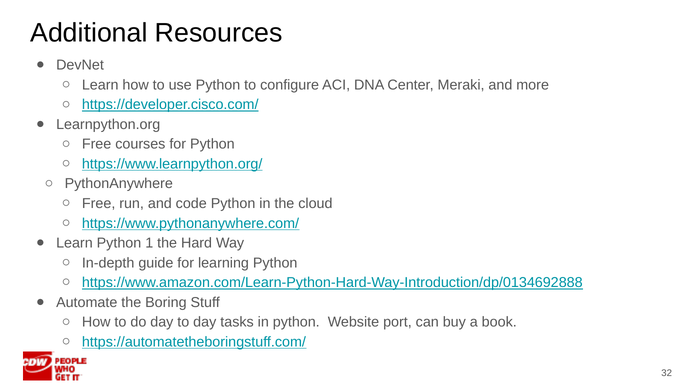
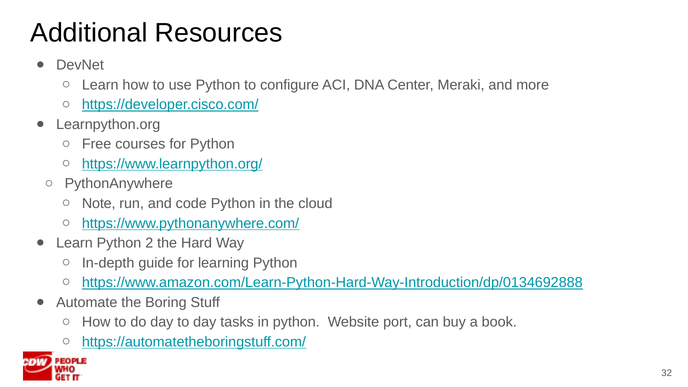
Free at (99, 204): Free -> Note
1: 1 -> 2
